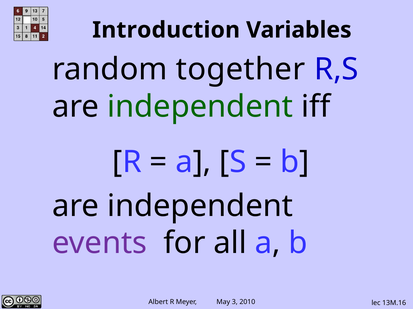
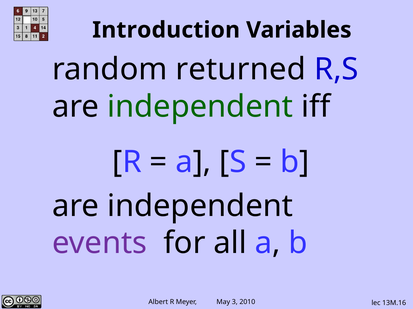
together: together -> returned
